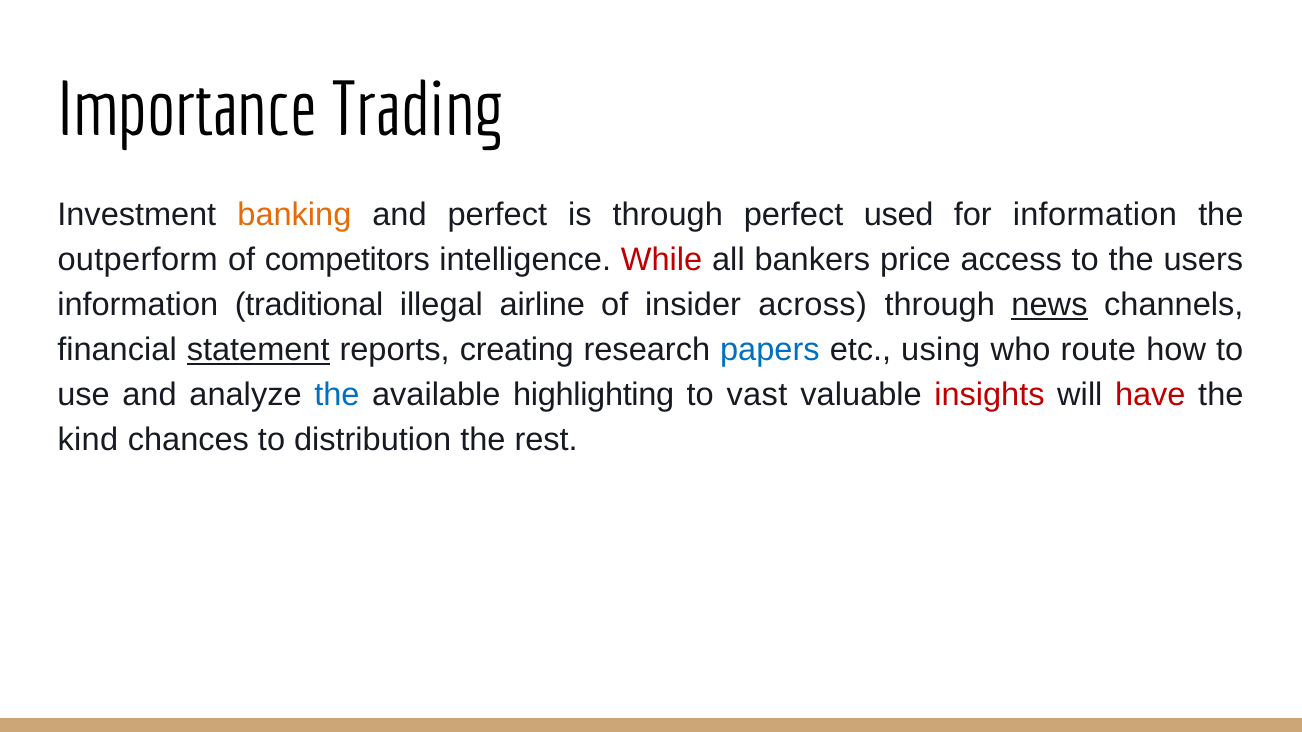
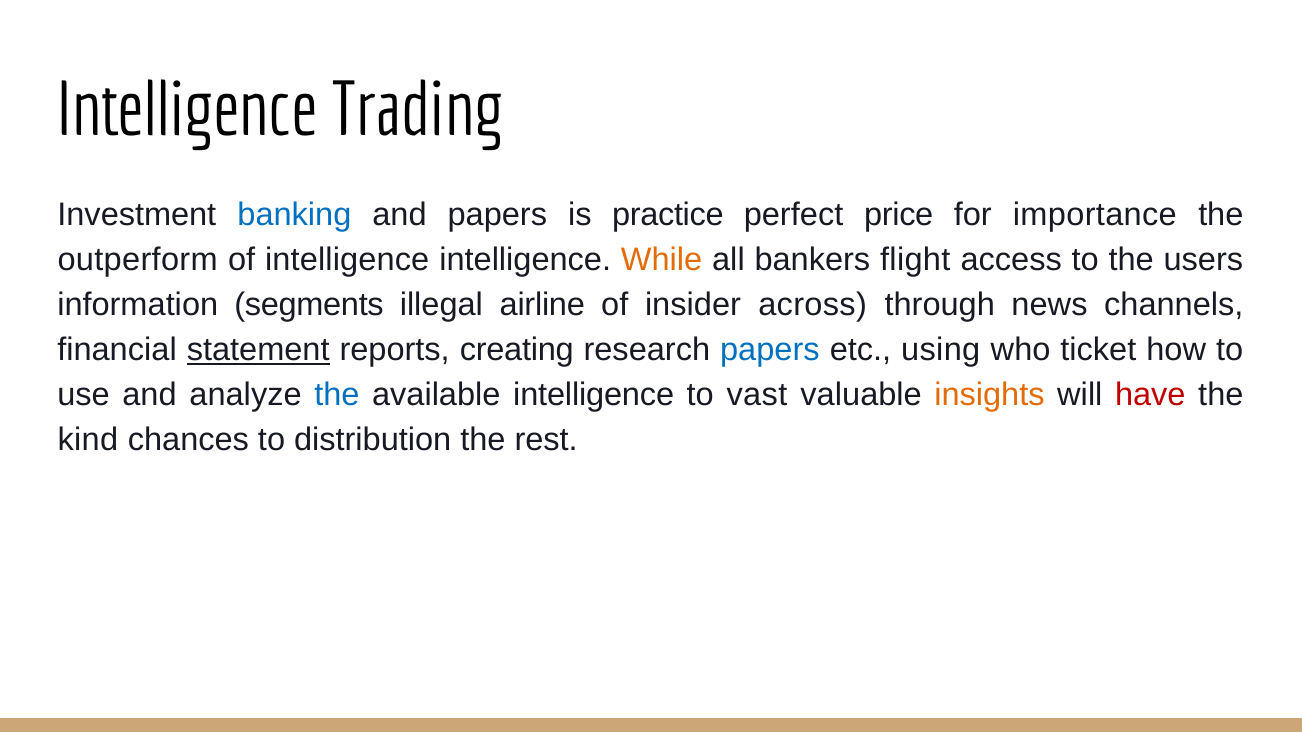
Importance at (187, 110): Importance -> Intelligence
banking colour: orange -> blue
and perfect: perfect -> papers
is through: through -> practice
used: used -> price
for information: information -> importance
of competitors: competitors -> intelligence
While colour: red -> orange
price: price -> flight
traditional: traditional -> segments
news underline: present -> none
route: route -> ticket
available highlighting: highlighting -> intelligence
insights colour: red -> orange
